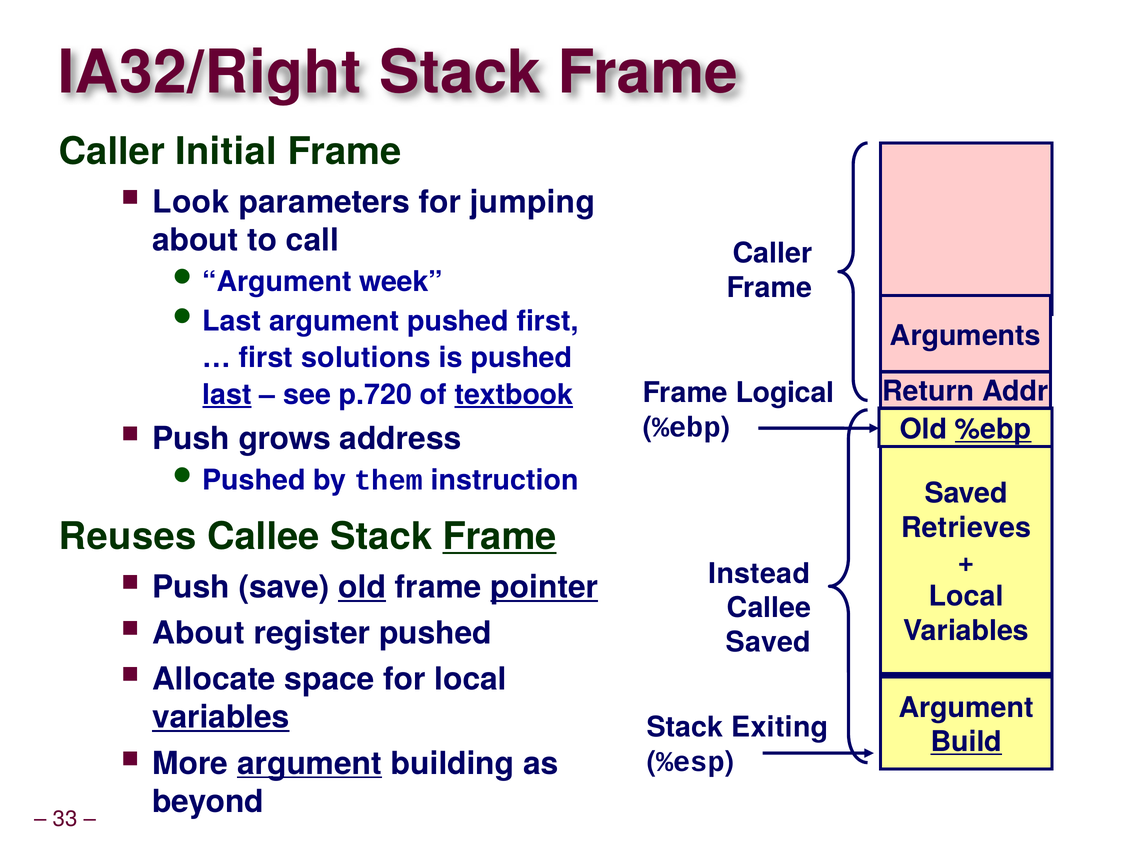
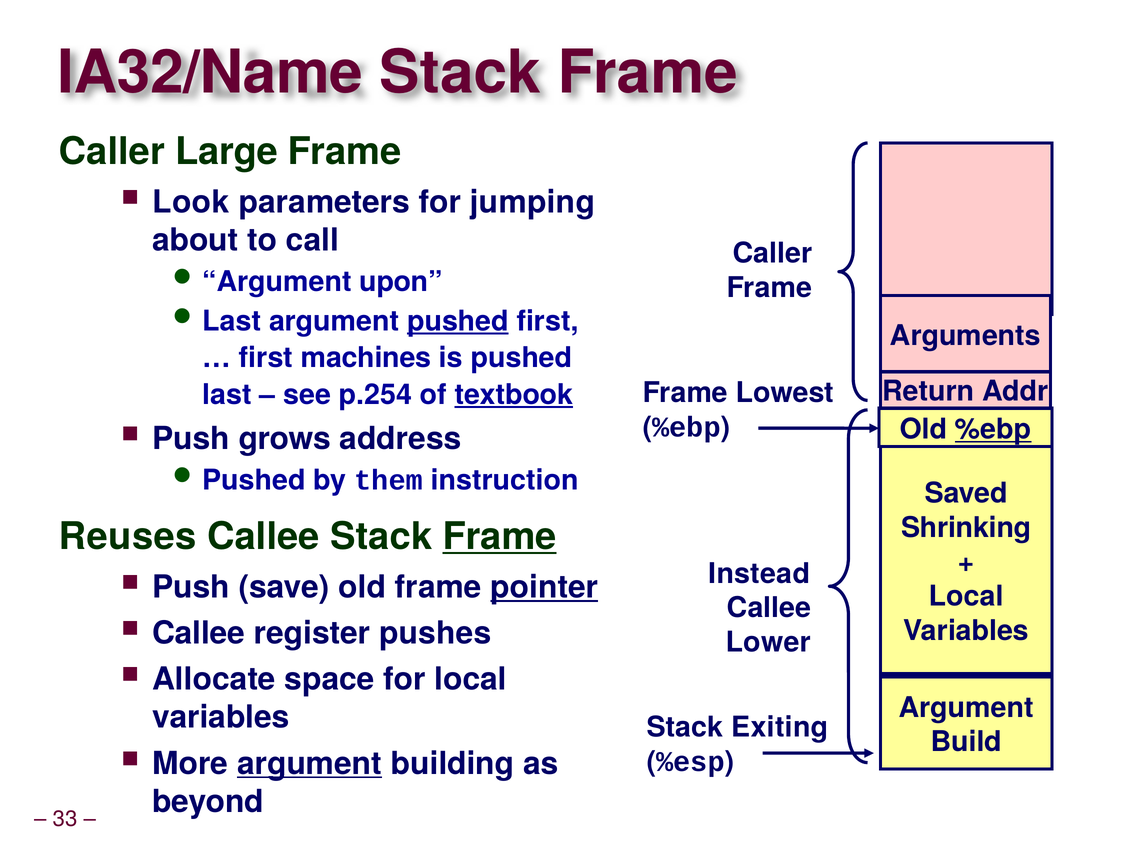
IA32/Right: IA32/Right -> IA32/Name
Initial: Initial -> Large
week: week -> upon
pushed at (458, 321) underline: none -> present
solutions: solutions -> machines
Logical: Logical -> Lowest
last underline: present -> none
p.720: p.720 -> p.254
Retrieves: Retrieves -> Shrinking
old at (362, 587) underline: present -> none
About at (198, 633): About -> Callee
register pushed: pushed -> pushes
Saved at (768, 642): Saved -> Lower
variables at (221, 717) underline: present -> none
Build underline: present -> none
